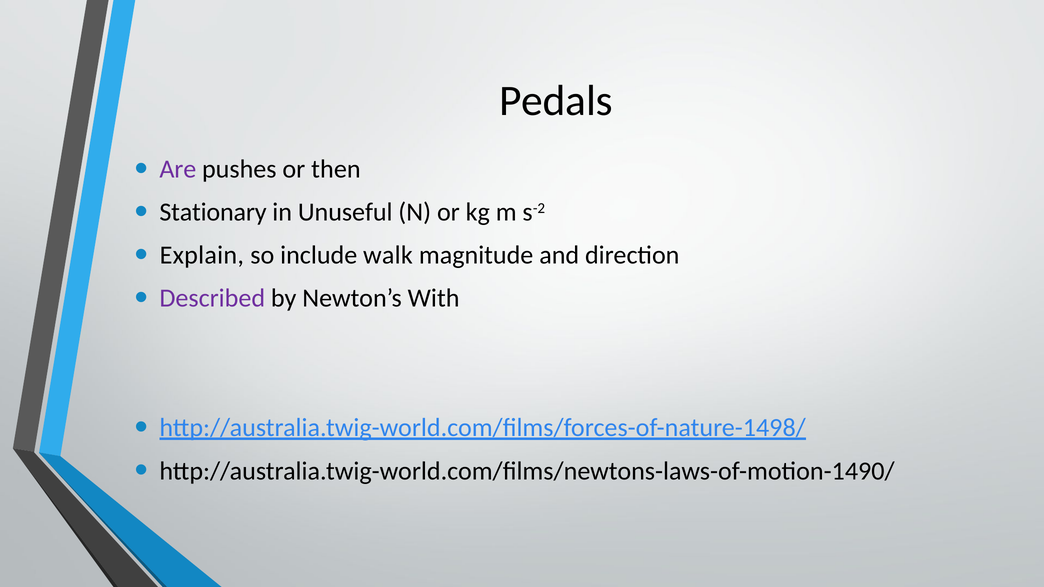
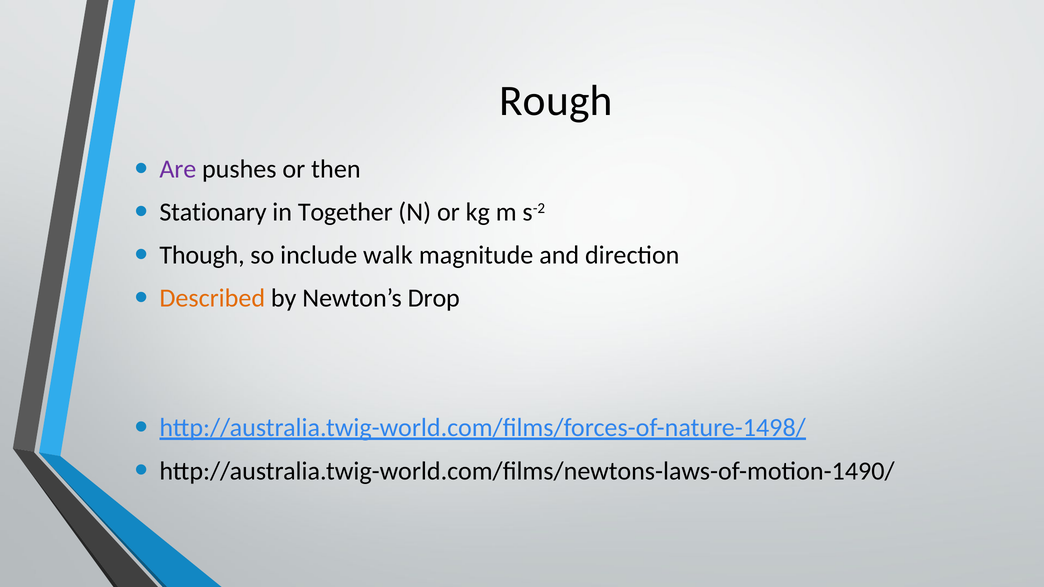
Pedals: Pedals -> Rough
Unuseful: Unuseful -> Together
Explain: Explain -> Though
Described colour: purple -> orange
With: With -> Drop
